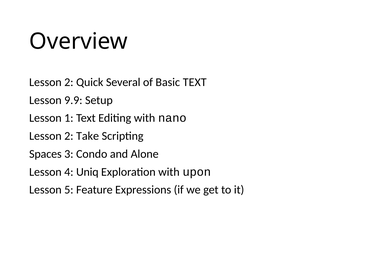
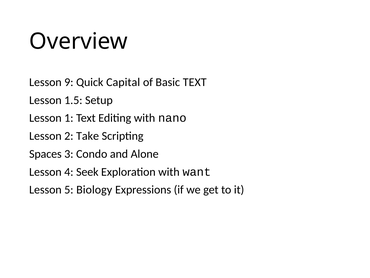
2 at (69, 82): 2 -> 9
Several: Several -> Capital
9.9: 9.9 -> 1.5
Uniq: Uniq -> Seek
upon: upon -> want
Feature: Feature -> Biology
